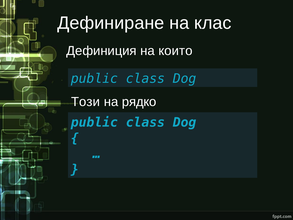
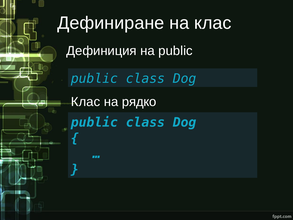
на които: които -> public
Този at (86, 102): Този -> Клас
